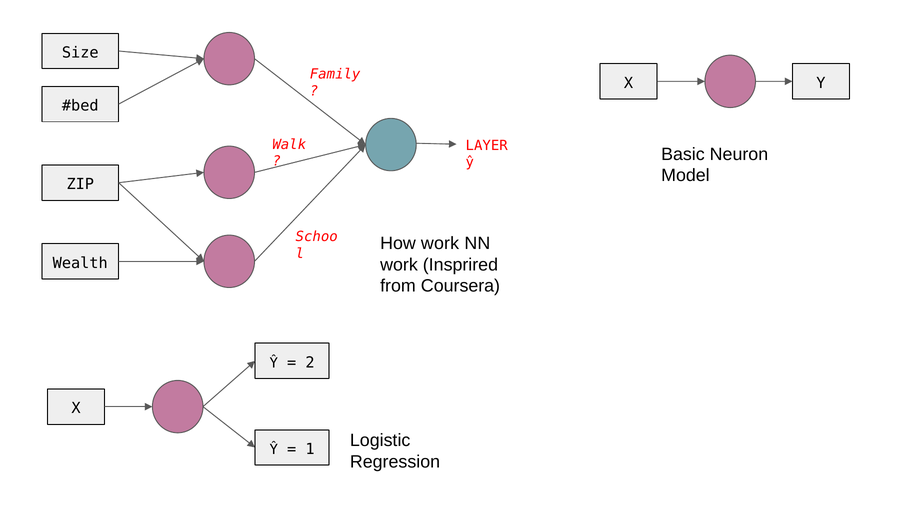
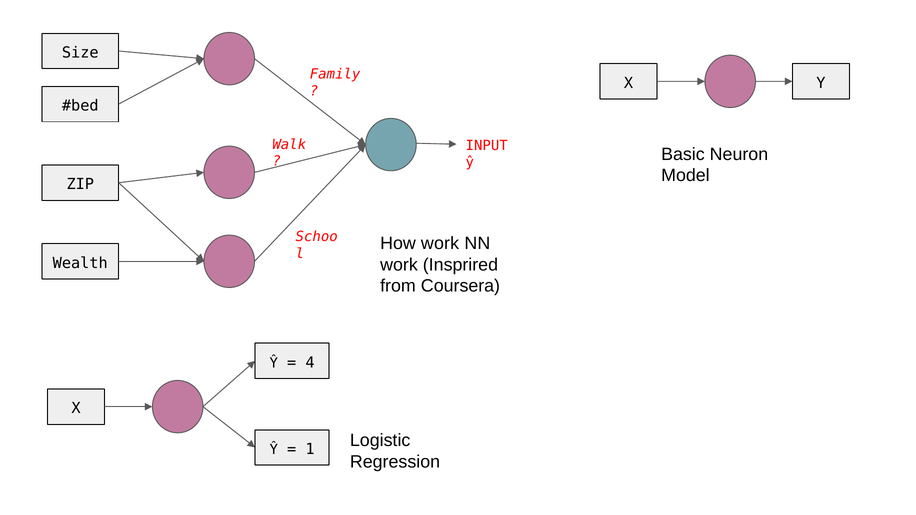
LAYER: LAYER -> INPUT
2: 2 -> 4
